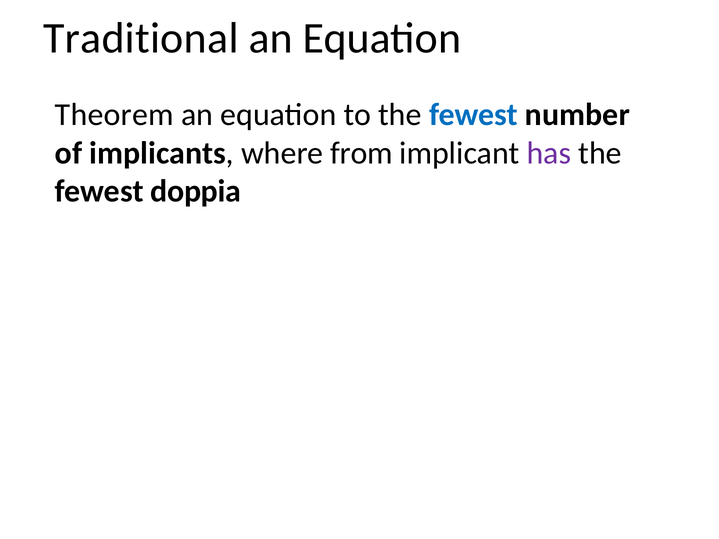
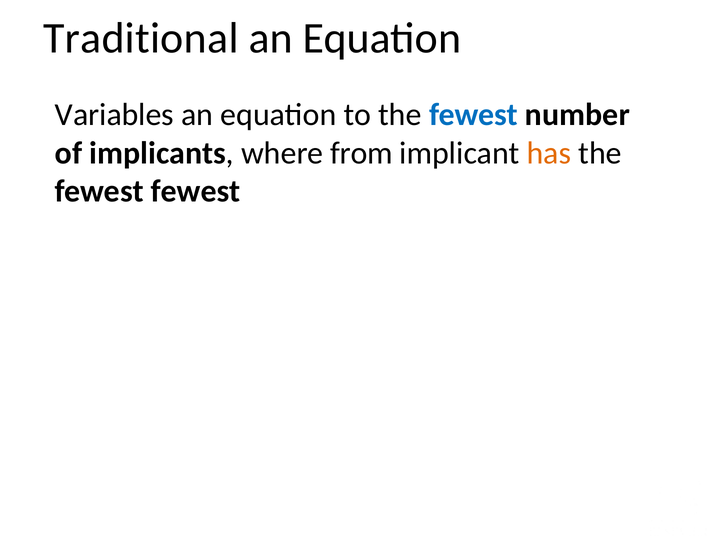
Theorem: Theorem -> Variables
has colour: purple -> orange
fewest doppia: doppia -> fewest
